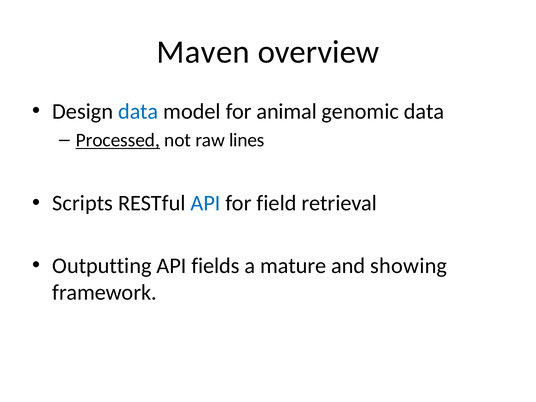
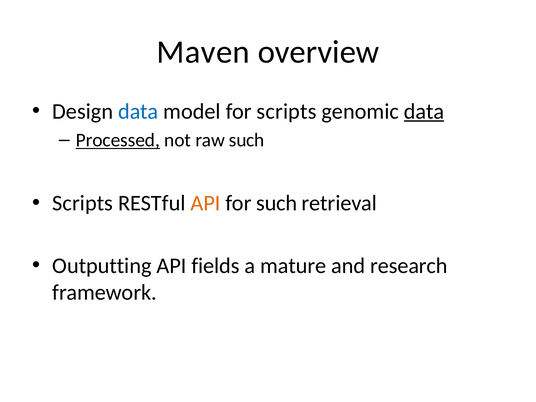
for animal: animal -> scripts
data at (424, 111) underline: none -> present
raw lines: lines -> such
API at (206, 203) colour: blue -> orange
for field: field -> such
showing: showing -> research
